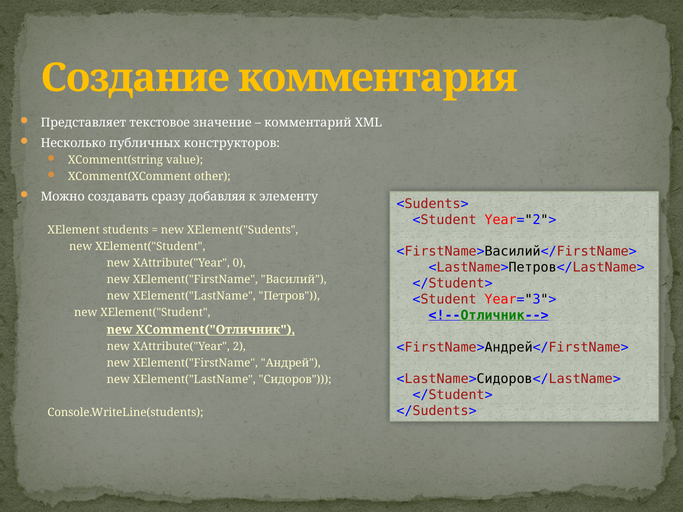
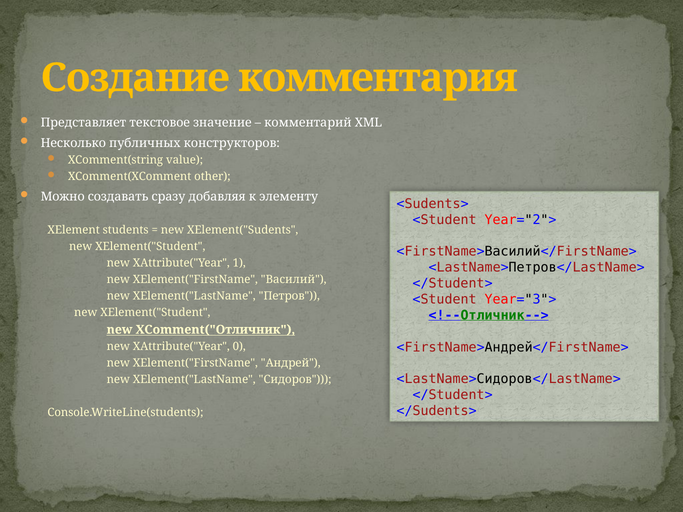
0: 0 -> 1
2: 2 -> 0
